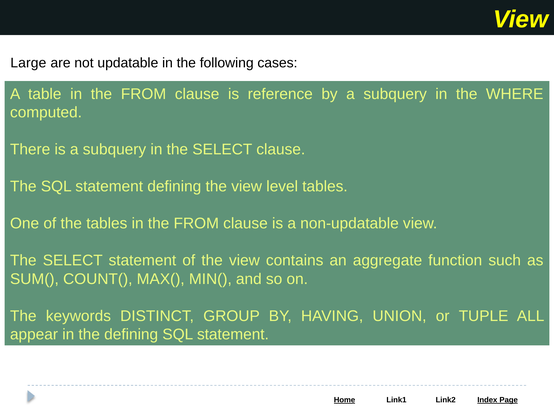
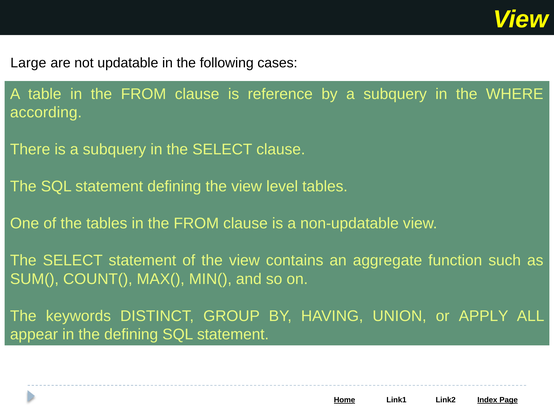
computed: computed -> according
TUPLE: TUPLE -> APPLY
